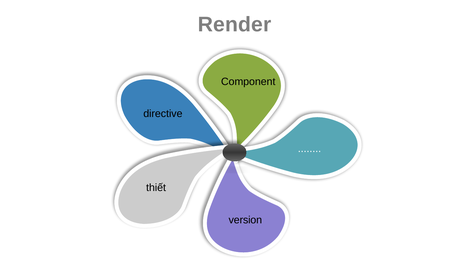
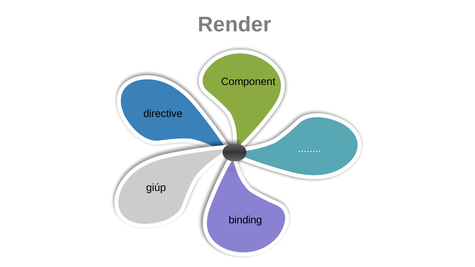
thiết: thiết -> giúp
version: version -> binding
